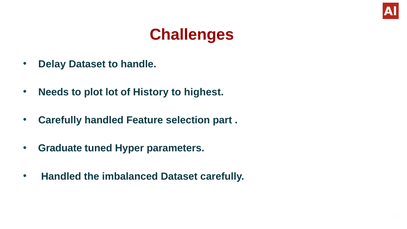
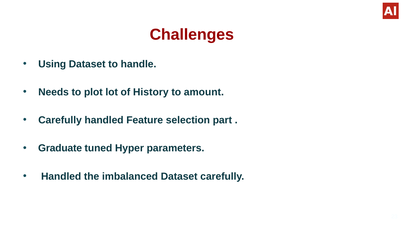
Delay: Delay -> Using
highest: highest -> amount
